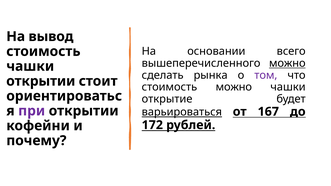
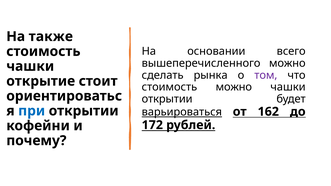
вывод: вывод -> также
можно at (287, 63) underline: present -> none
открытии at (41, 81): открытии -> открытие
открытие at (167, 99): открытие -> открытии
при colour: purple -> blue
167: 167 -> 162
